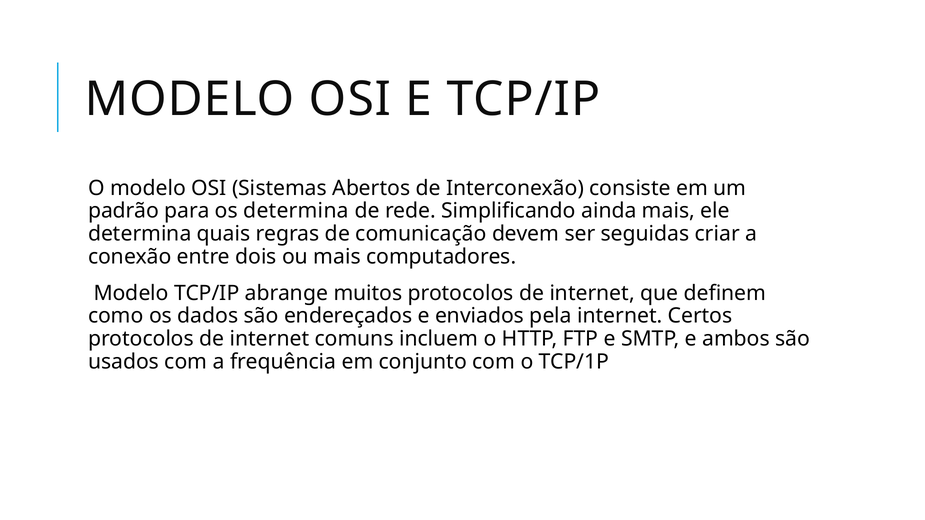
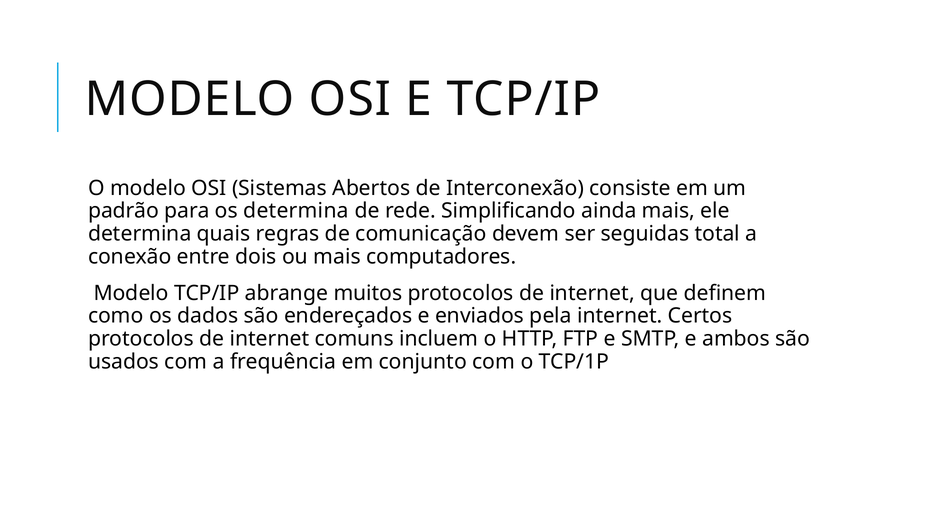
criar: criar -> total
